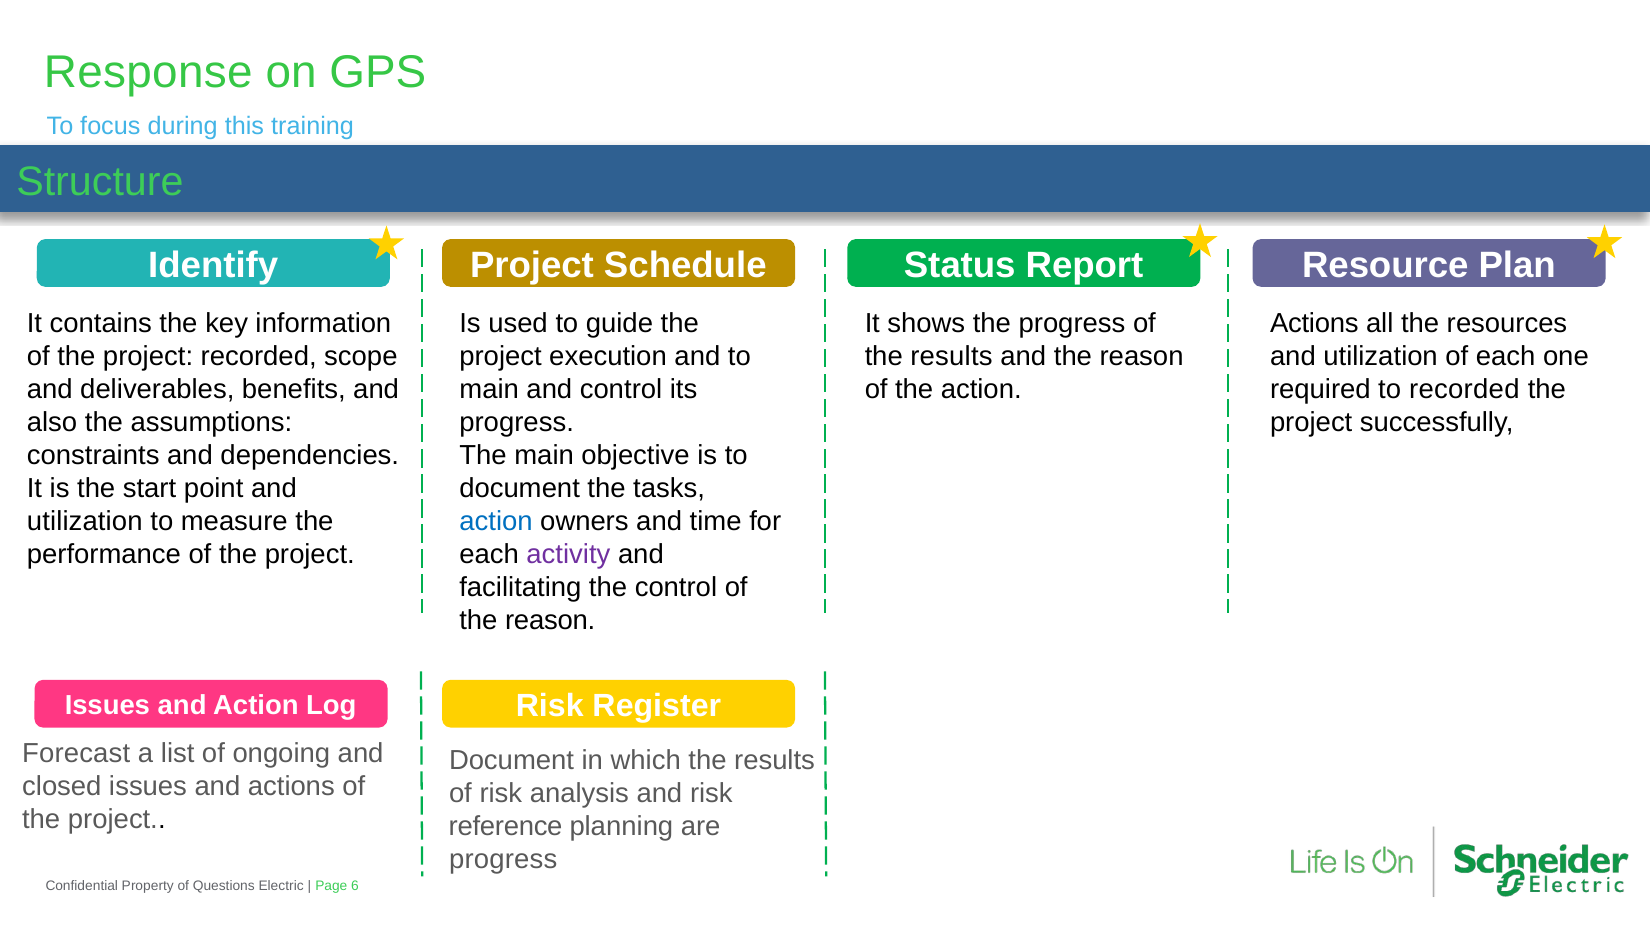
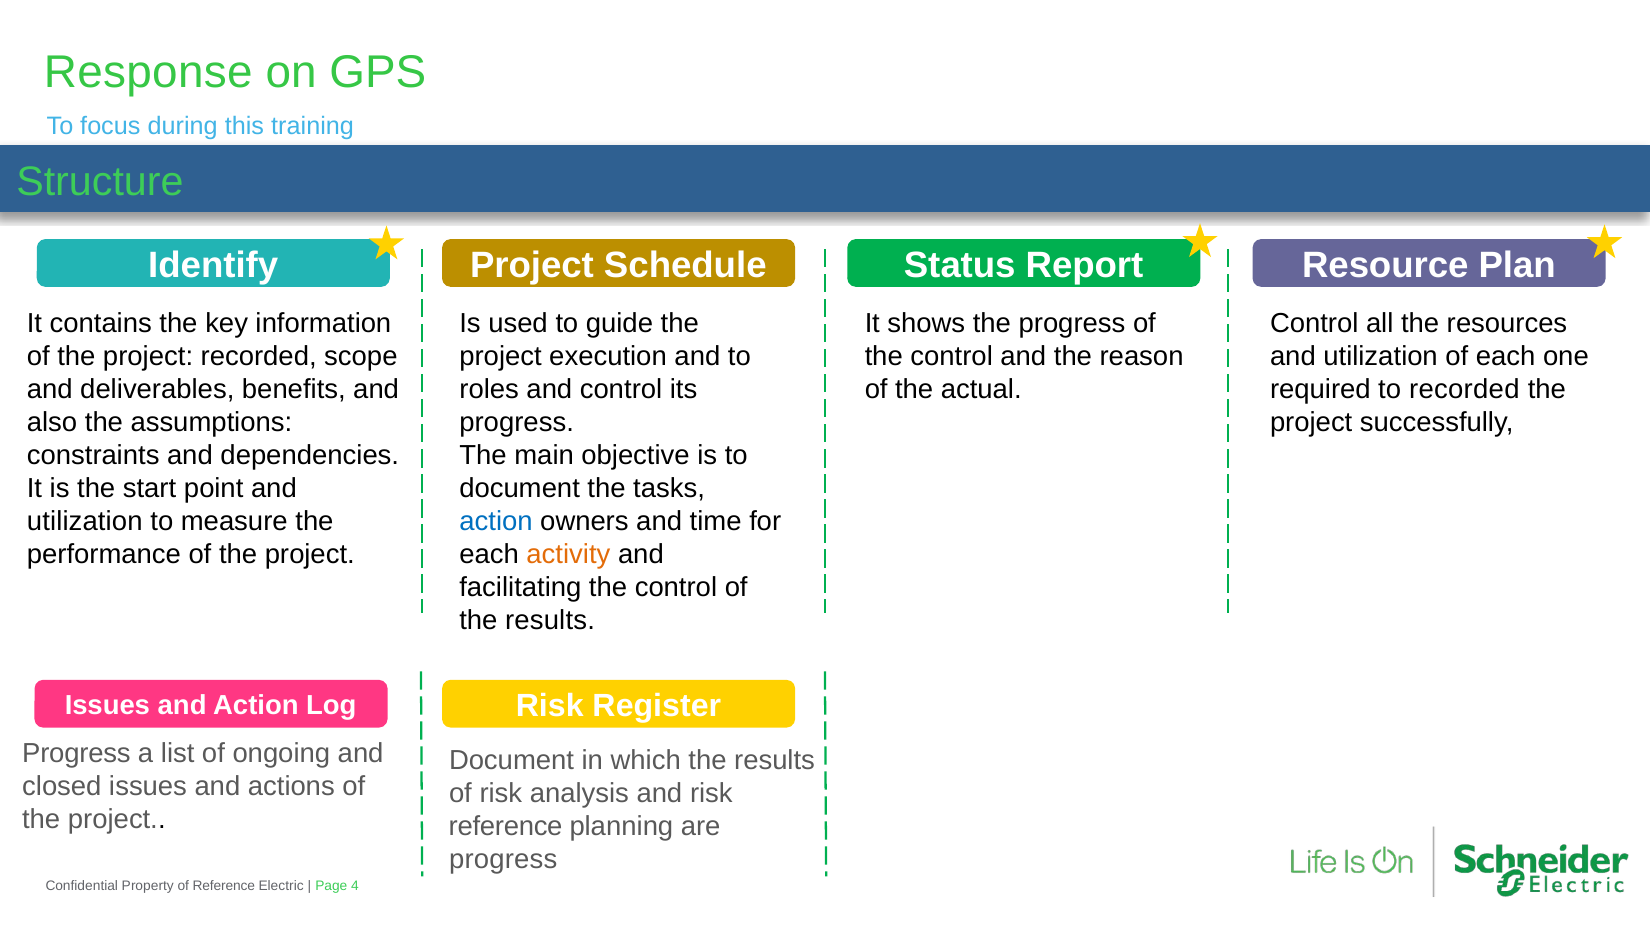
Actions at (1314, 323): Actions -> Control
results at (951, 356): results -> control
main at (489, 389): main -> roles
the action: action -> actual
activity colour: purple -> orange
reason at (550, 620): reason -> results
Forecast at (76, 753): Forecast -> Progress
of Questions: Questions -> Reference
6: 6 -> 4
